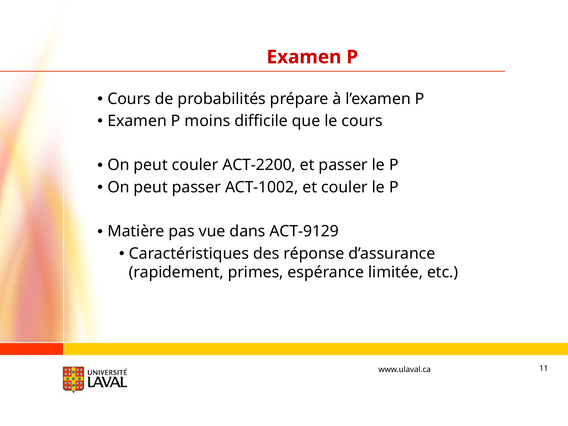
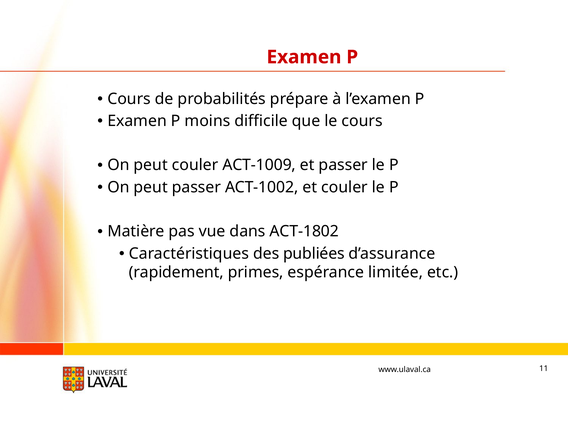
ACT-2200: ACT-2200 -> ACT-1009
ACT-9129: ACT-9129 -> ACT-1802
réponse: réponse -> publiées
